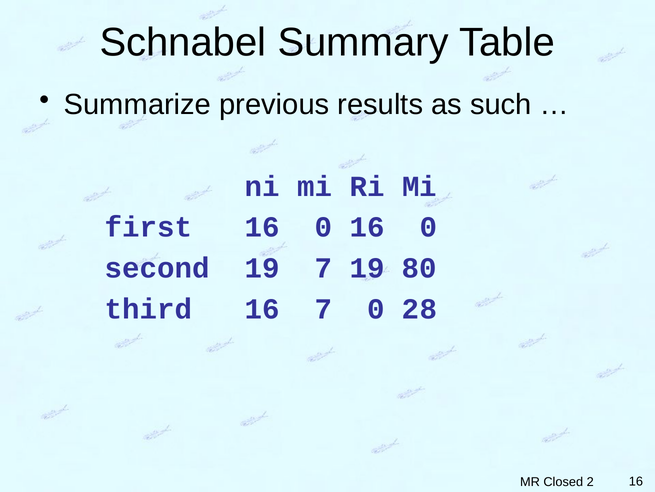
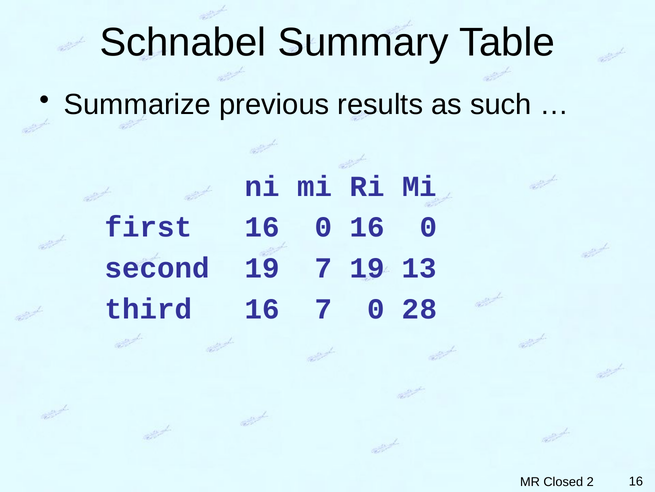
80: 80 -> 13
